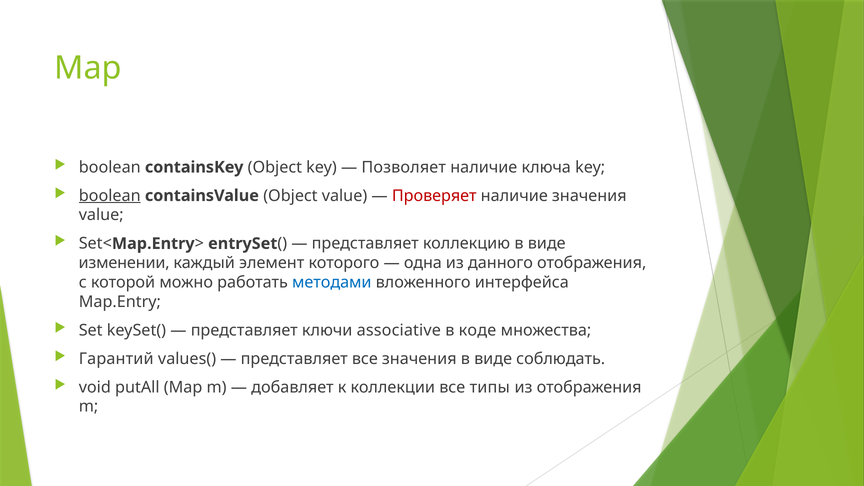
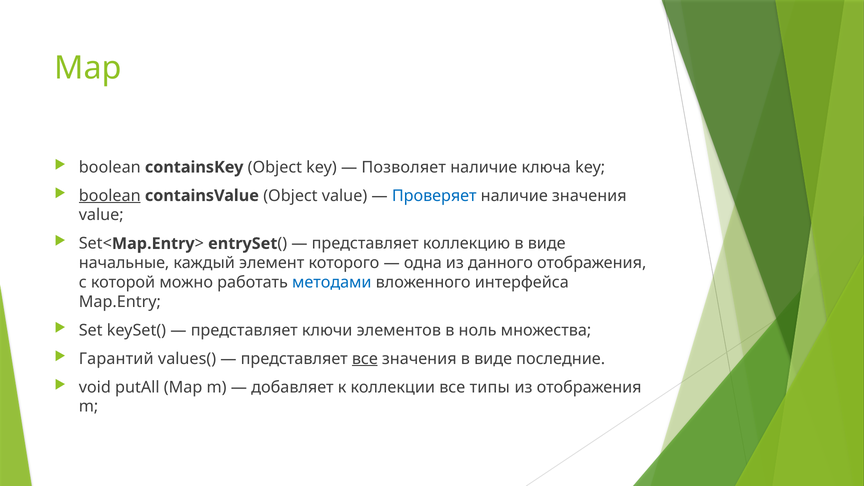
Проверяет colour: red -> blue
изменении: изменении -> начальные
associative: associative -> элементов
коде: коде -> ноль
все at (365, 359) underline: none -> present
соблюдать: соблюдать -> последние
